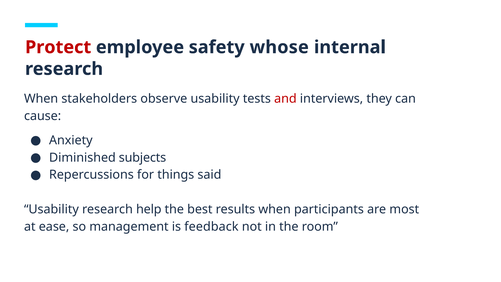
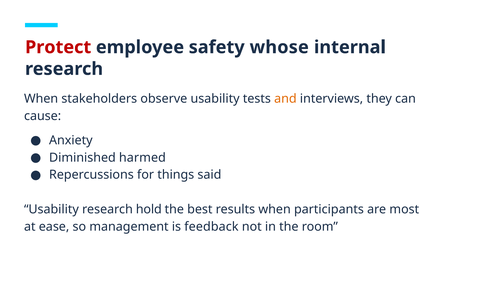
and colour: red -> orange
subjects: subjects -> harmed
help: help -> hold
